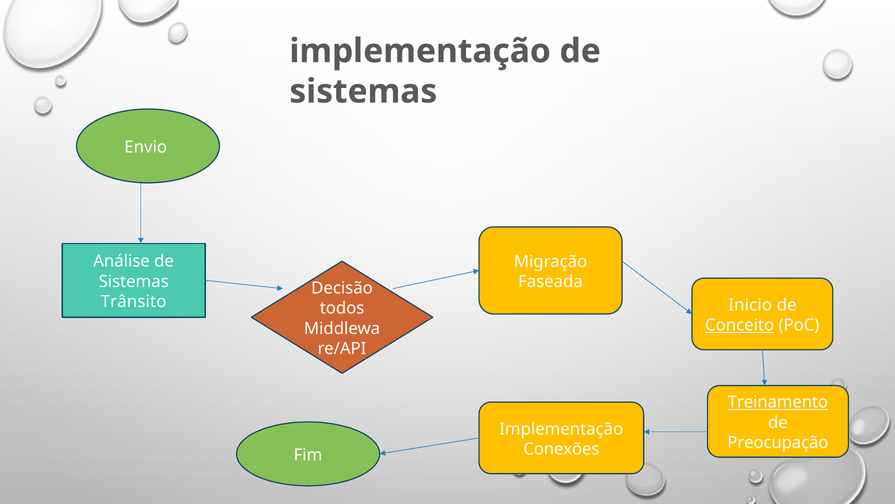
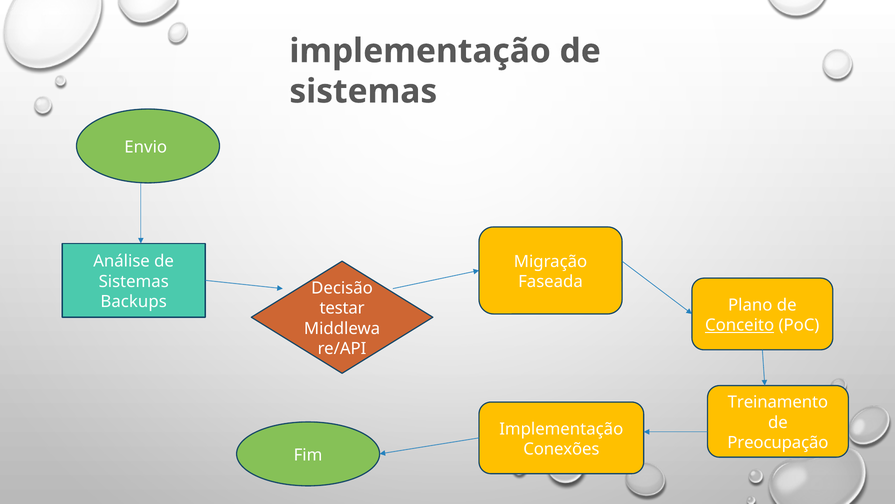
Trânsito: Trânsito -> Backups
Inicio: Inicio -> Plano
todos: todos -> testar
Treinamento underline: present -> none
